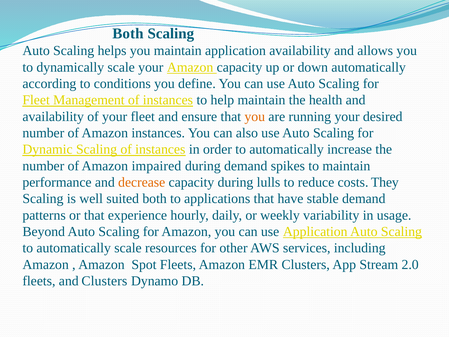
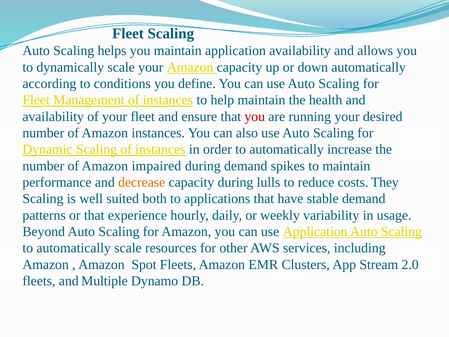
Both at (128, 34): Both -> Fleet
you at (255, 116) colour: orange -> red
and Clusters: Clusters -> Multiple
